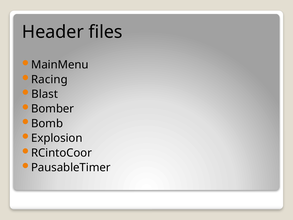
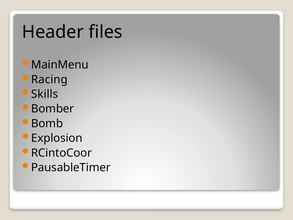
Blast: Blast -> Skills
